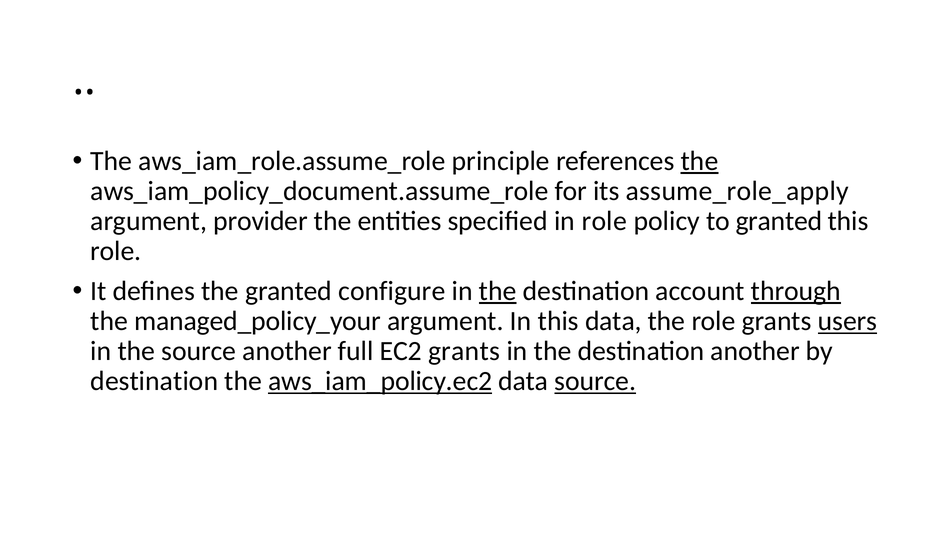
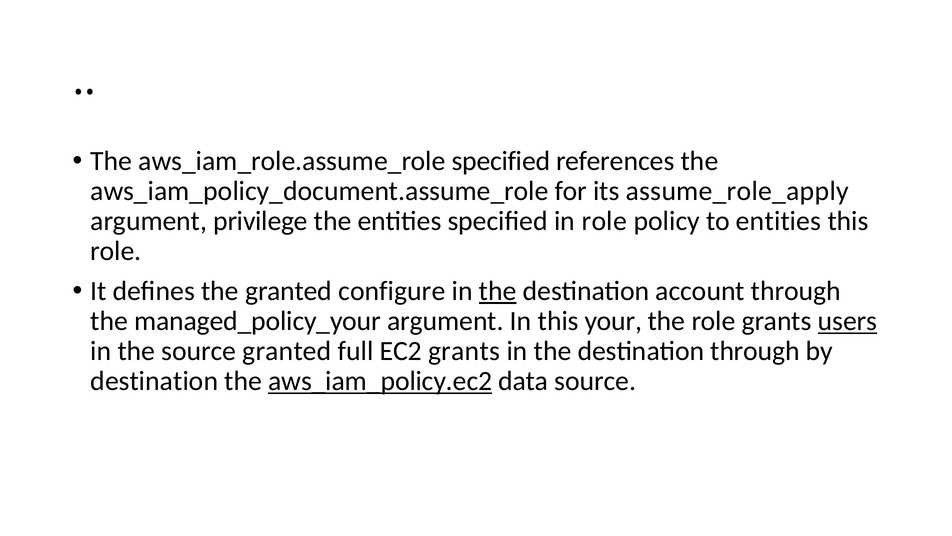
aws_iam_role.assume_role principle: principle -> specified
the at (700, 161) underline: present -> none
provider: provider -> privilege
to granted: granted -> entities
through at (796, 291) underline: present -> none
this data: data -> your
source another: another -> granted
destination another: another -> through
source at (595, 381) underline: present -> none
